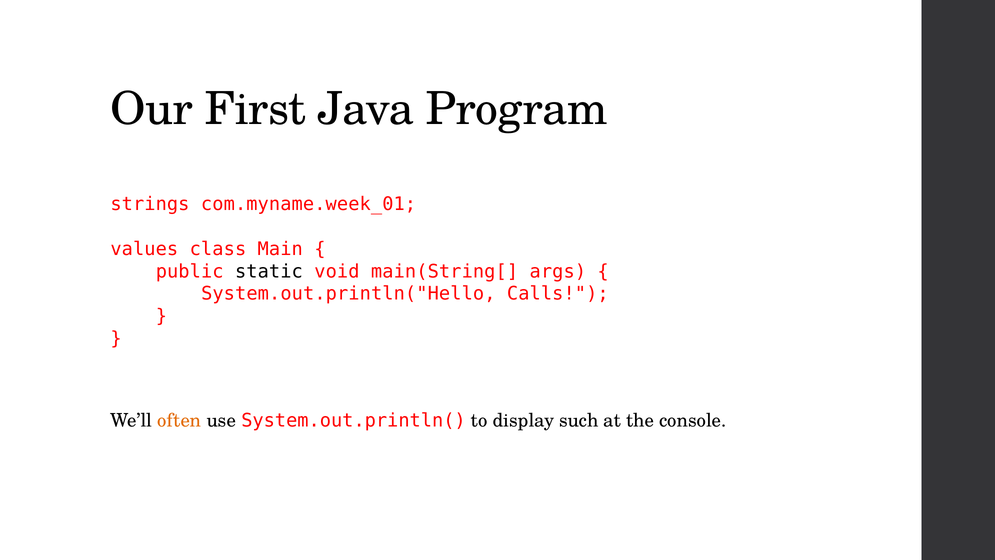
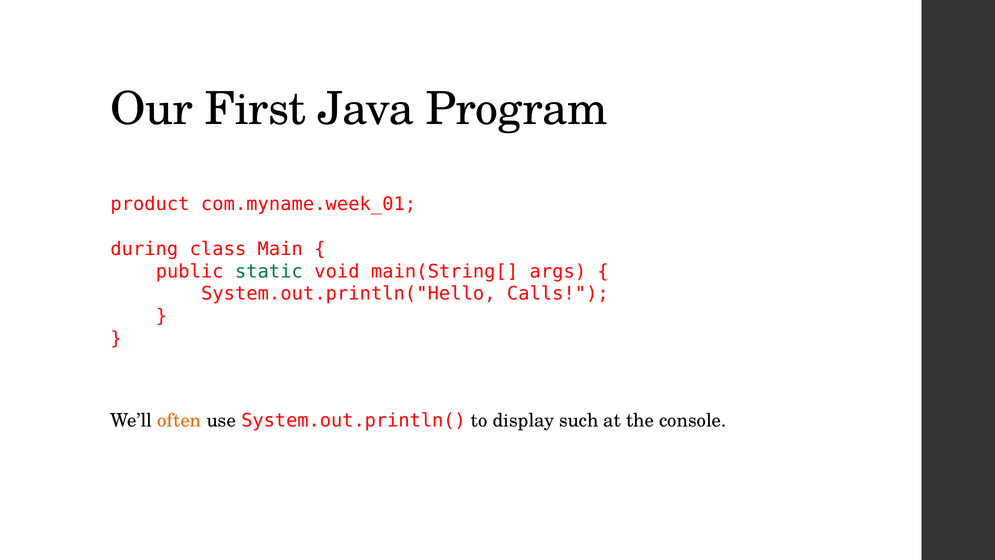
strings: strings -> product
values: values -> during
static colour: black -> green
